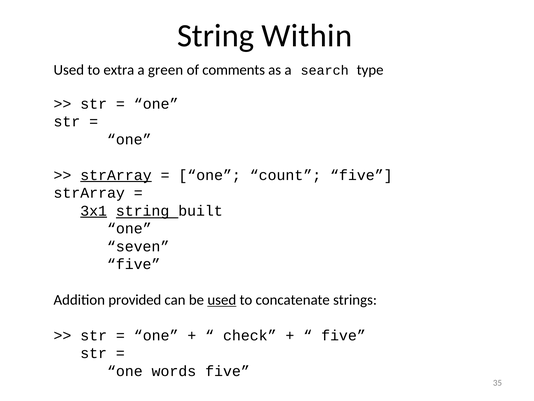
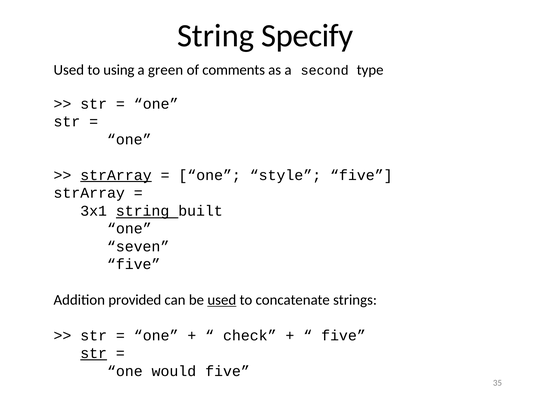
Within: Within -> Specify
extra: extra -> using
search: search -> second
count: count -> style
3x1 underline: present -> none
str at (94, 353) underline: none -> present
words: words -> would
